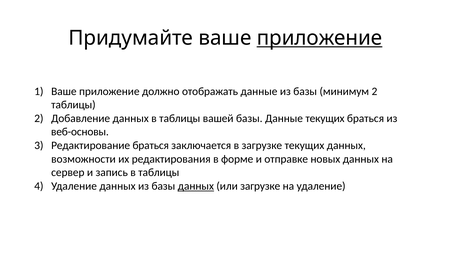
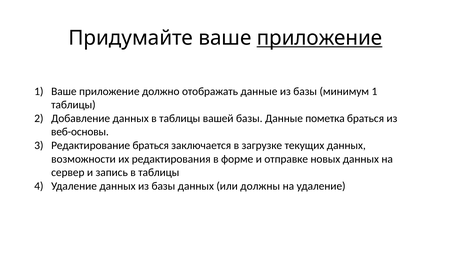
минимум 2: 2 -> 1
Данные текущих: текущих -> пометка
данных at (196, 186) underline: present -> none
или загрузке: загрузке -> должны
